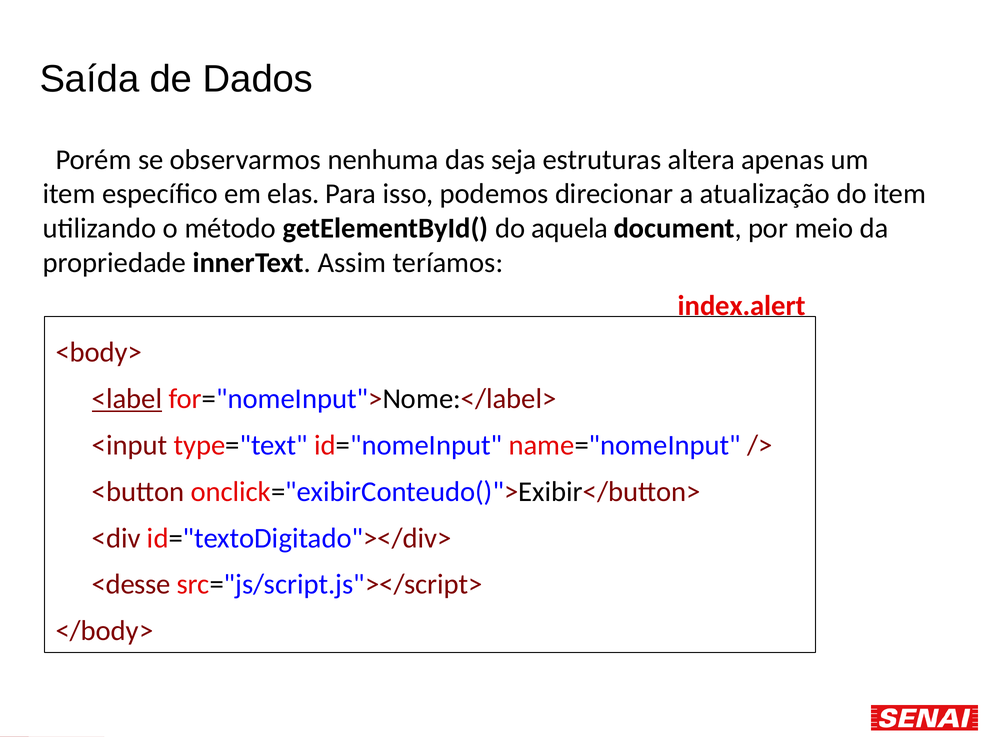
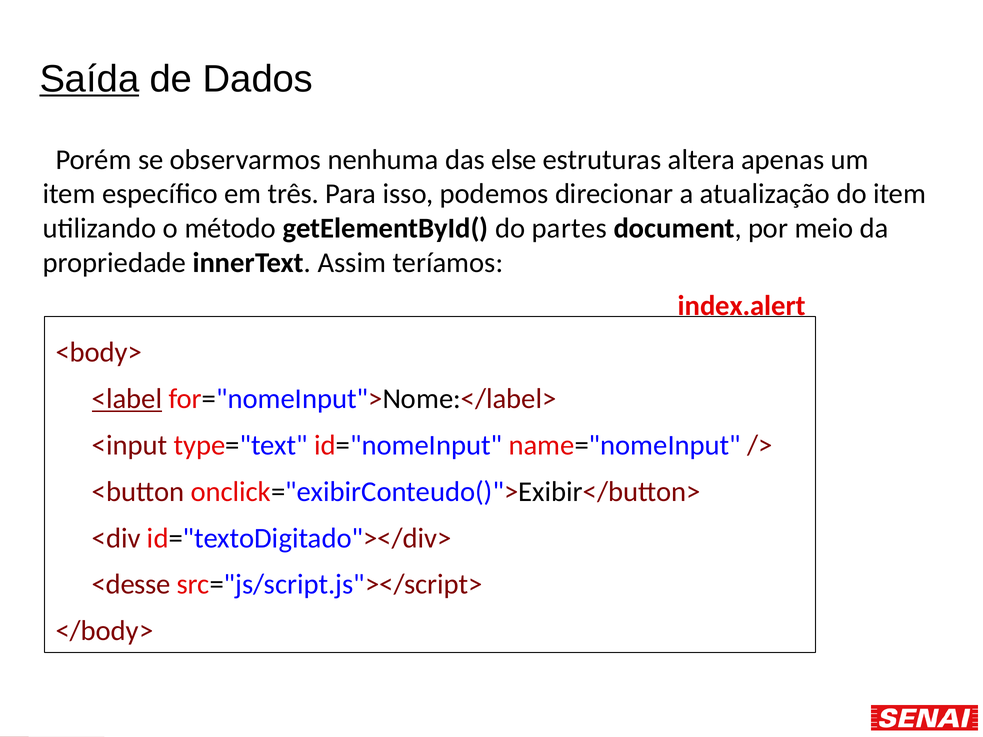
Saída underline: none -> present
seja: seja -> else
elas: elas -> três
aquela: aquela -> partes
